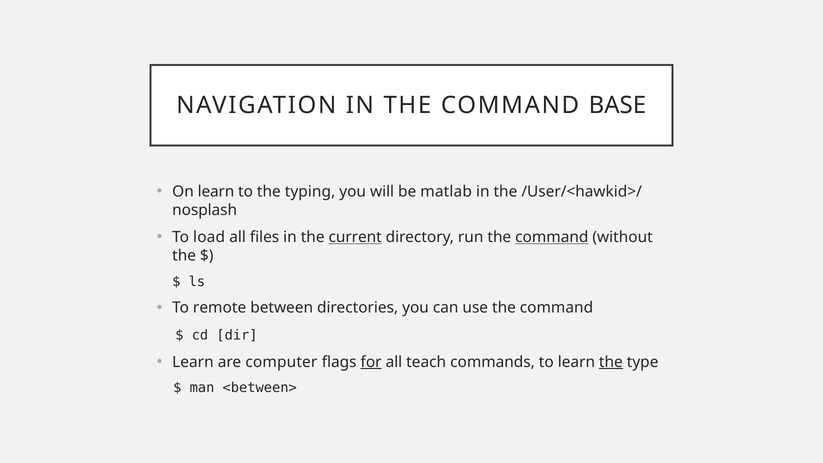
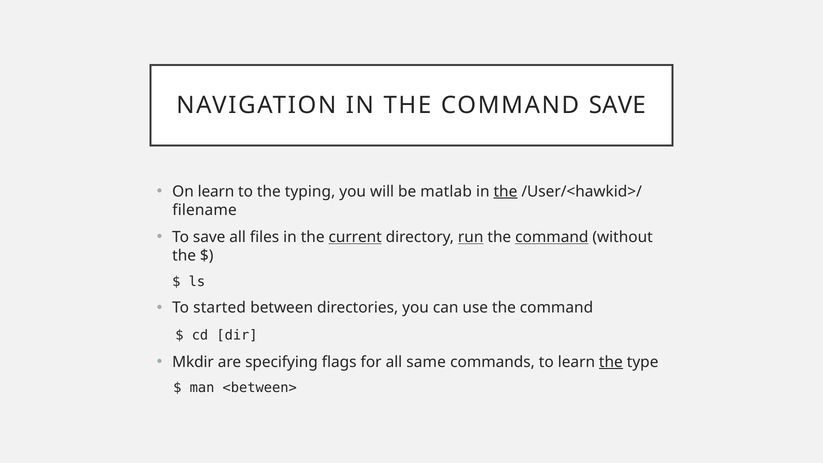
COMMAND BASE: BASE -> SAVE
the at (505, 192) underline: none -> present
nosplash: nosplash -> filename
To load: load -> save
run underline: none -> present
remote: remote -> started
Learn at (193, 362): Learn -> Mkdir
computer: computer -> specifying
for underline: present -> none
teach: teach -> same
